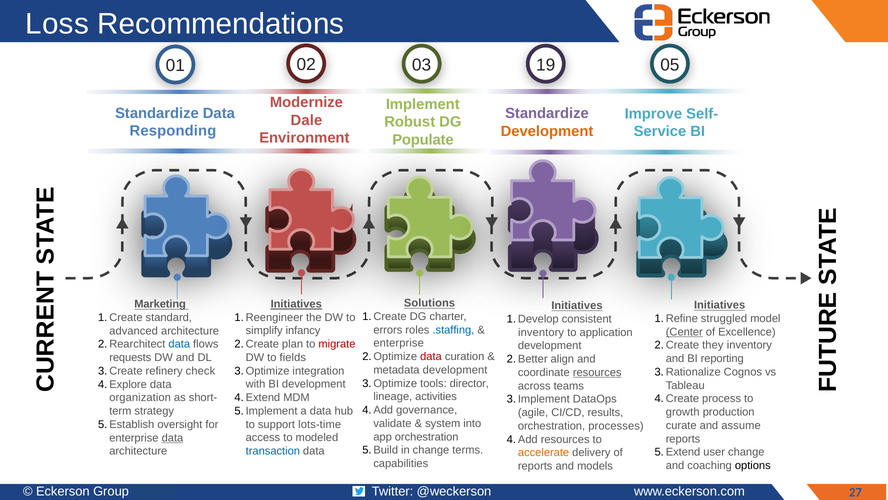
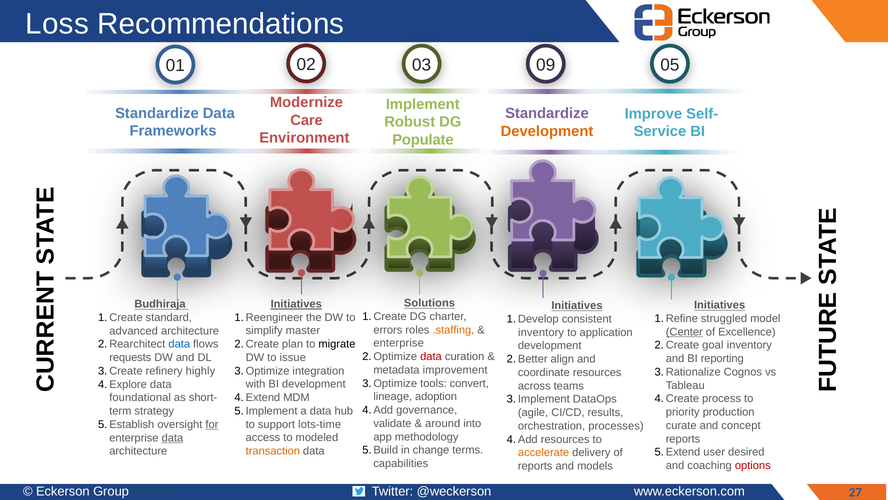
19: 19 -> 09
Dale: Dale -> Care
Responding: Responding -> Frameworks
Marketing: Marketing -> Budhiraja
.staffing colour: blue -> orange
infancy: infancy -> master
migrate colour: red -> black
they: they -> goal
fields: fields -> issue
metadata development: development -> improvement
check: check -> highly
resources at (597, 372) underline: present -> none
director: director -> convert
activities: activities -> adoption
organization: organization -> foundational
growth: growth -> priority
system: system -> around
for underline: none -> present
assume: assume -> concept
app orchestration: orchestration -> methodology
transaction colour: blue -> orange
user change: change -> desired
options colour: black -> red
